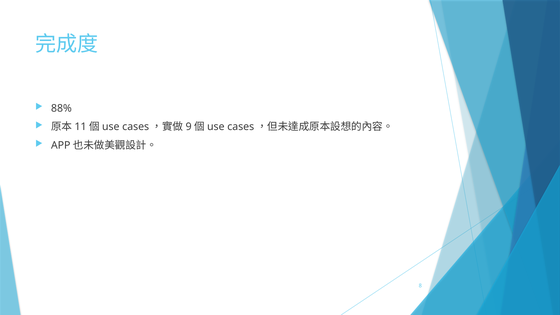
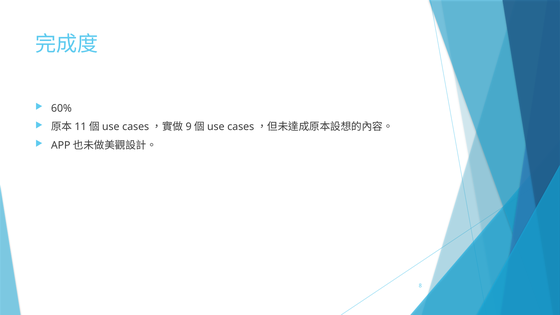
88%: 88% -> 60%
